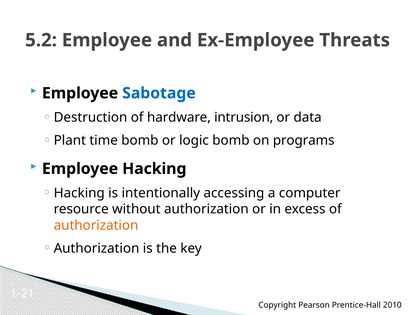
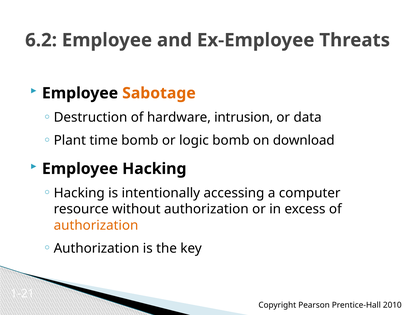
5.2: 5.2 -> 6.2
Sabotage colour: blue -> orange
programs: programs -> download
